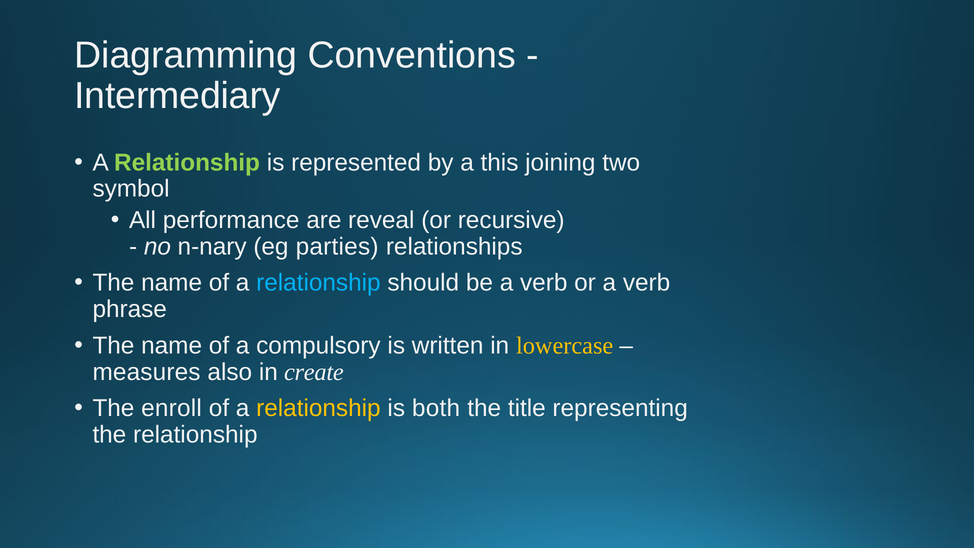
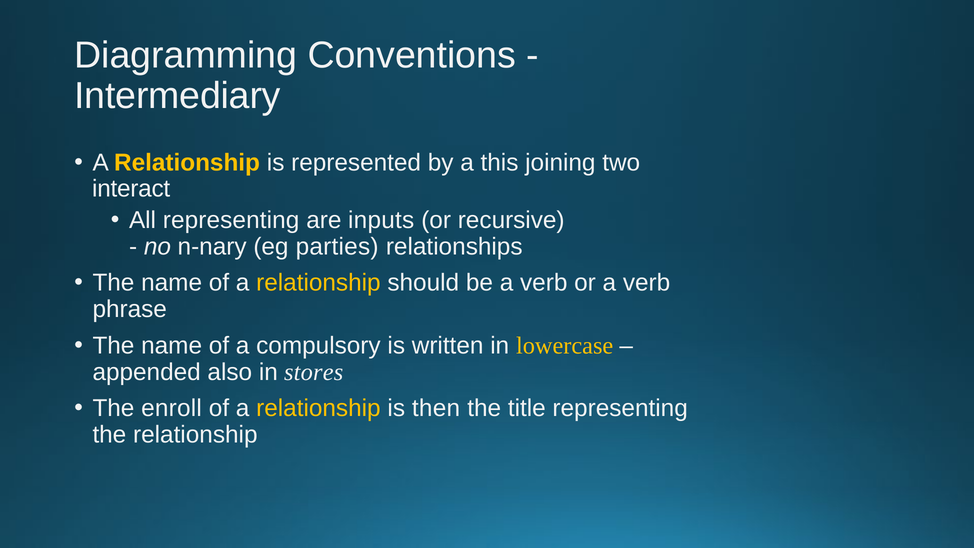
Relationship at (187, 163) colour: light green -> yellow
symbol: symbol -> interact
All performance: performance -> representing
reveal: reveal -> inputs
relationship at (318, 283) colour: light blue -> yellow
measures: measures -> appended
create: create -> stores
both: both -> then
